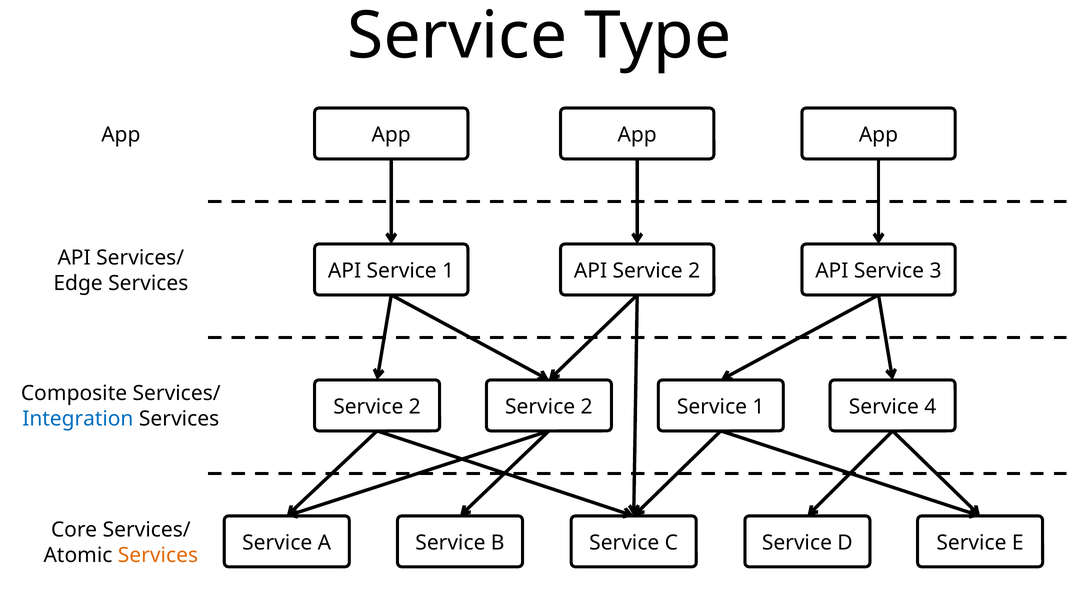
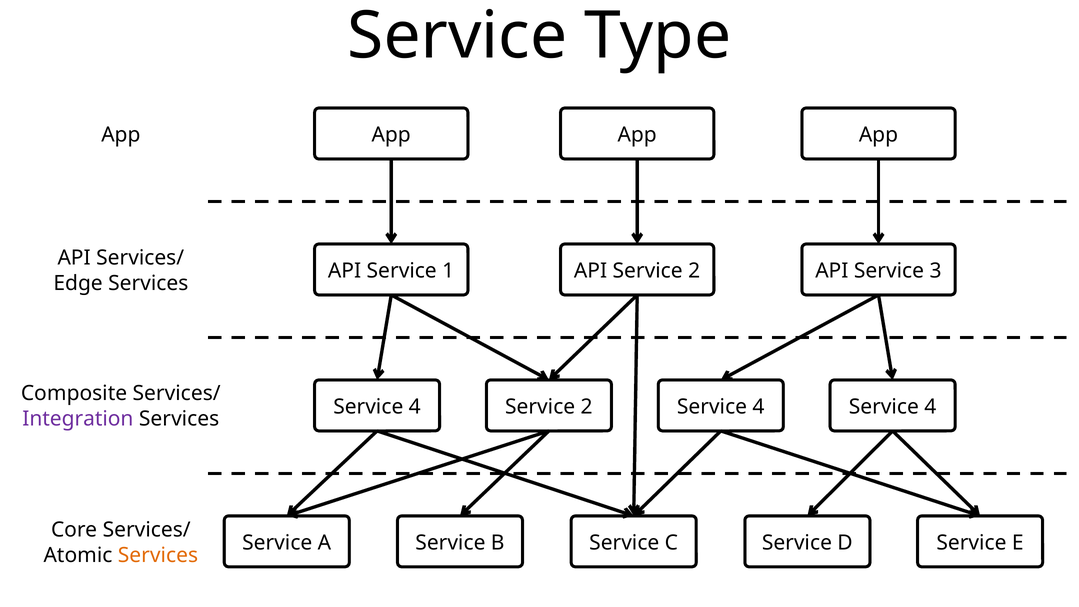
2 at (415, 407): 2 -> 4
2 Service 1: 1 -> 4
Integration colour: blue -> purple
